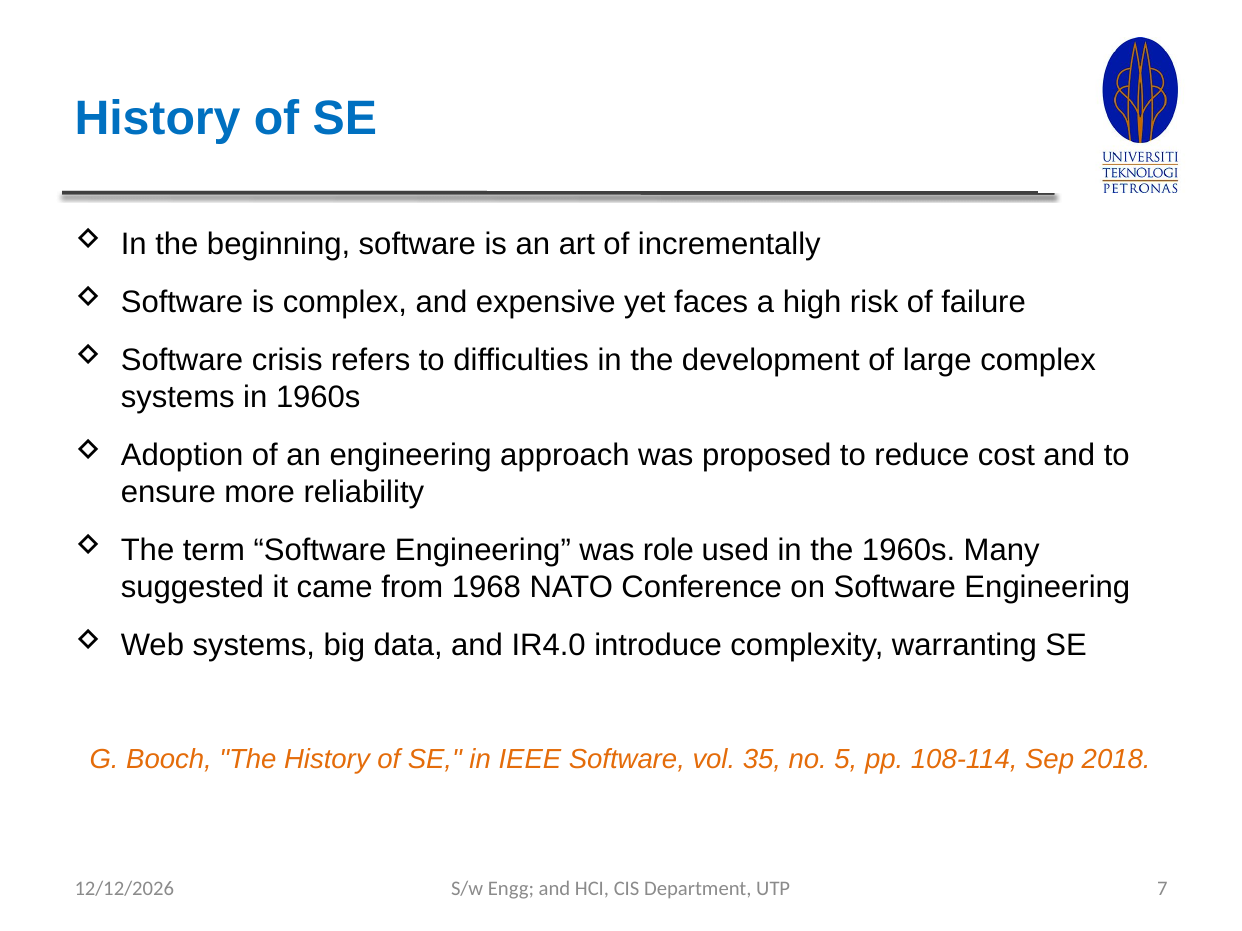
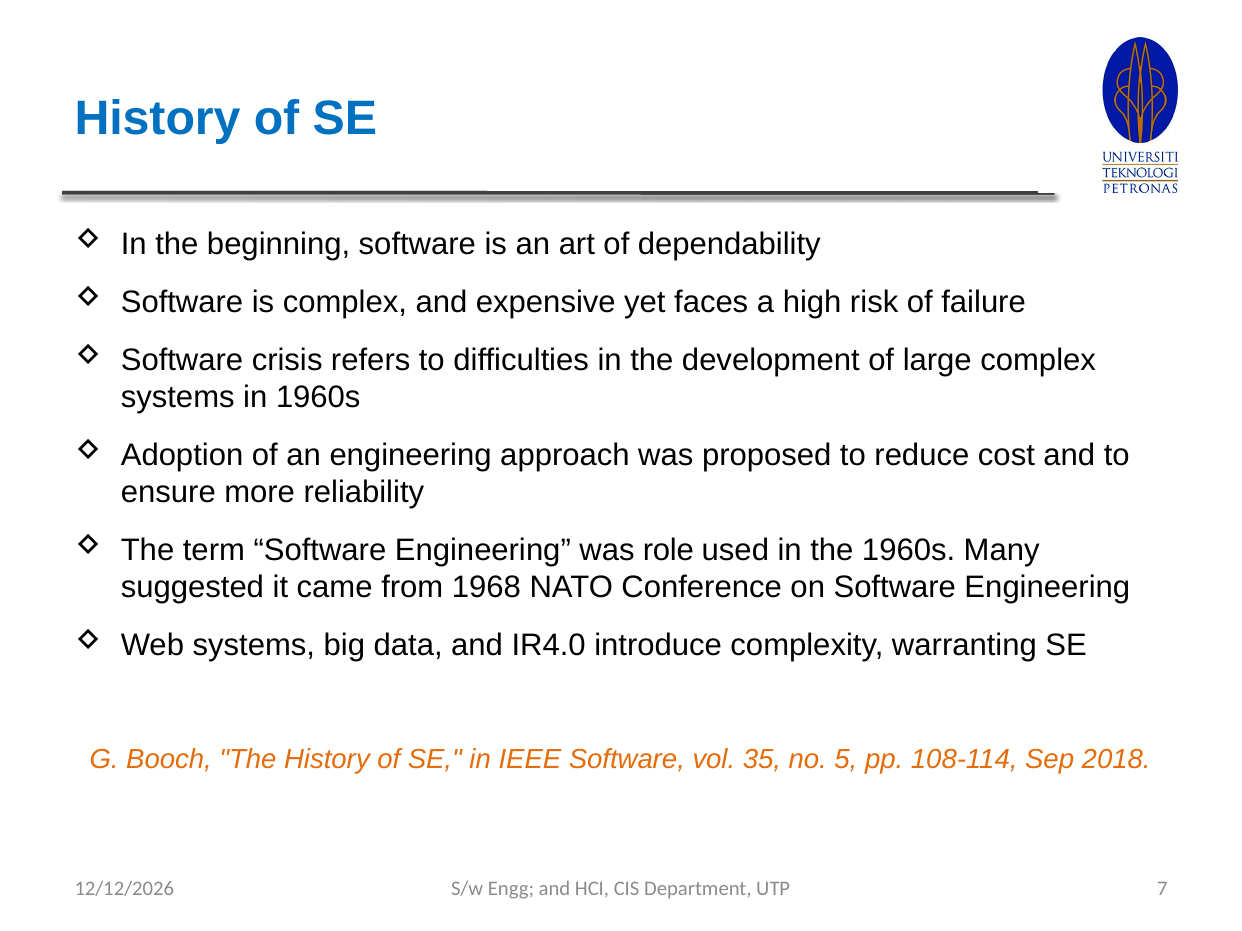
incrementally: incrementally -> dependability
